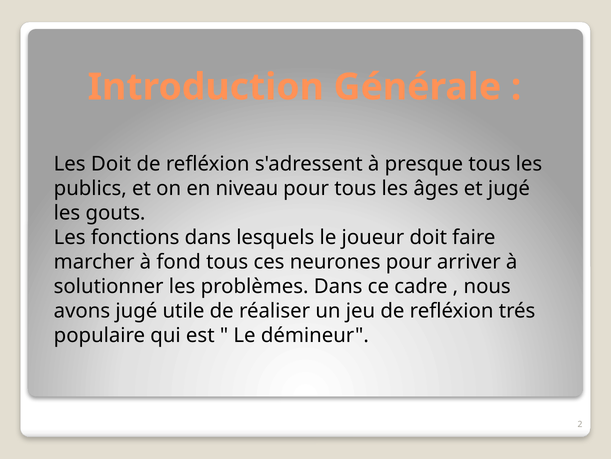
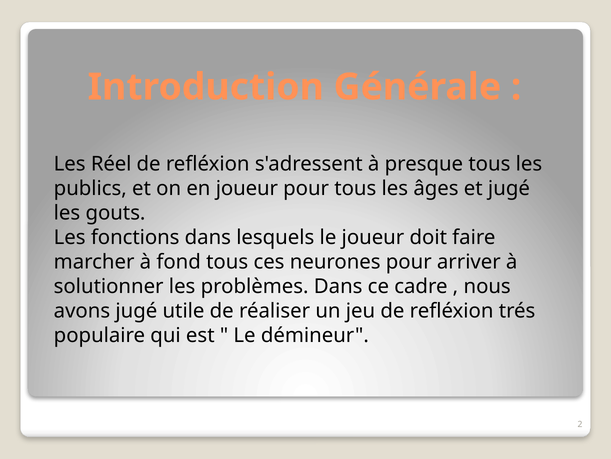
Les Doit: Doit -> Réel
en niveau: niveau -> joueur
